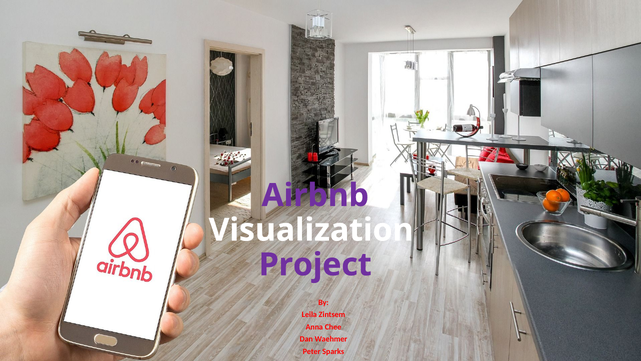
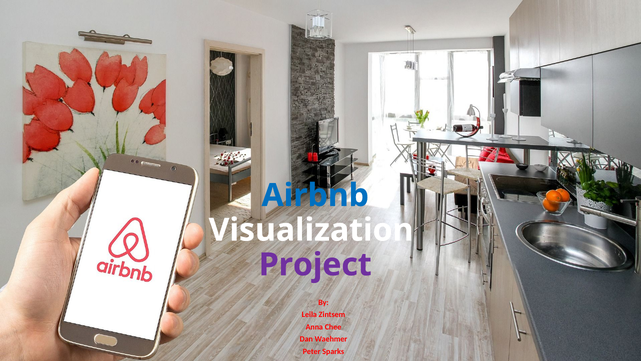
Airbnb colour: purple -> blue
